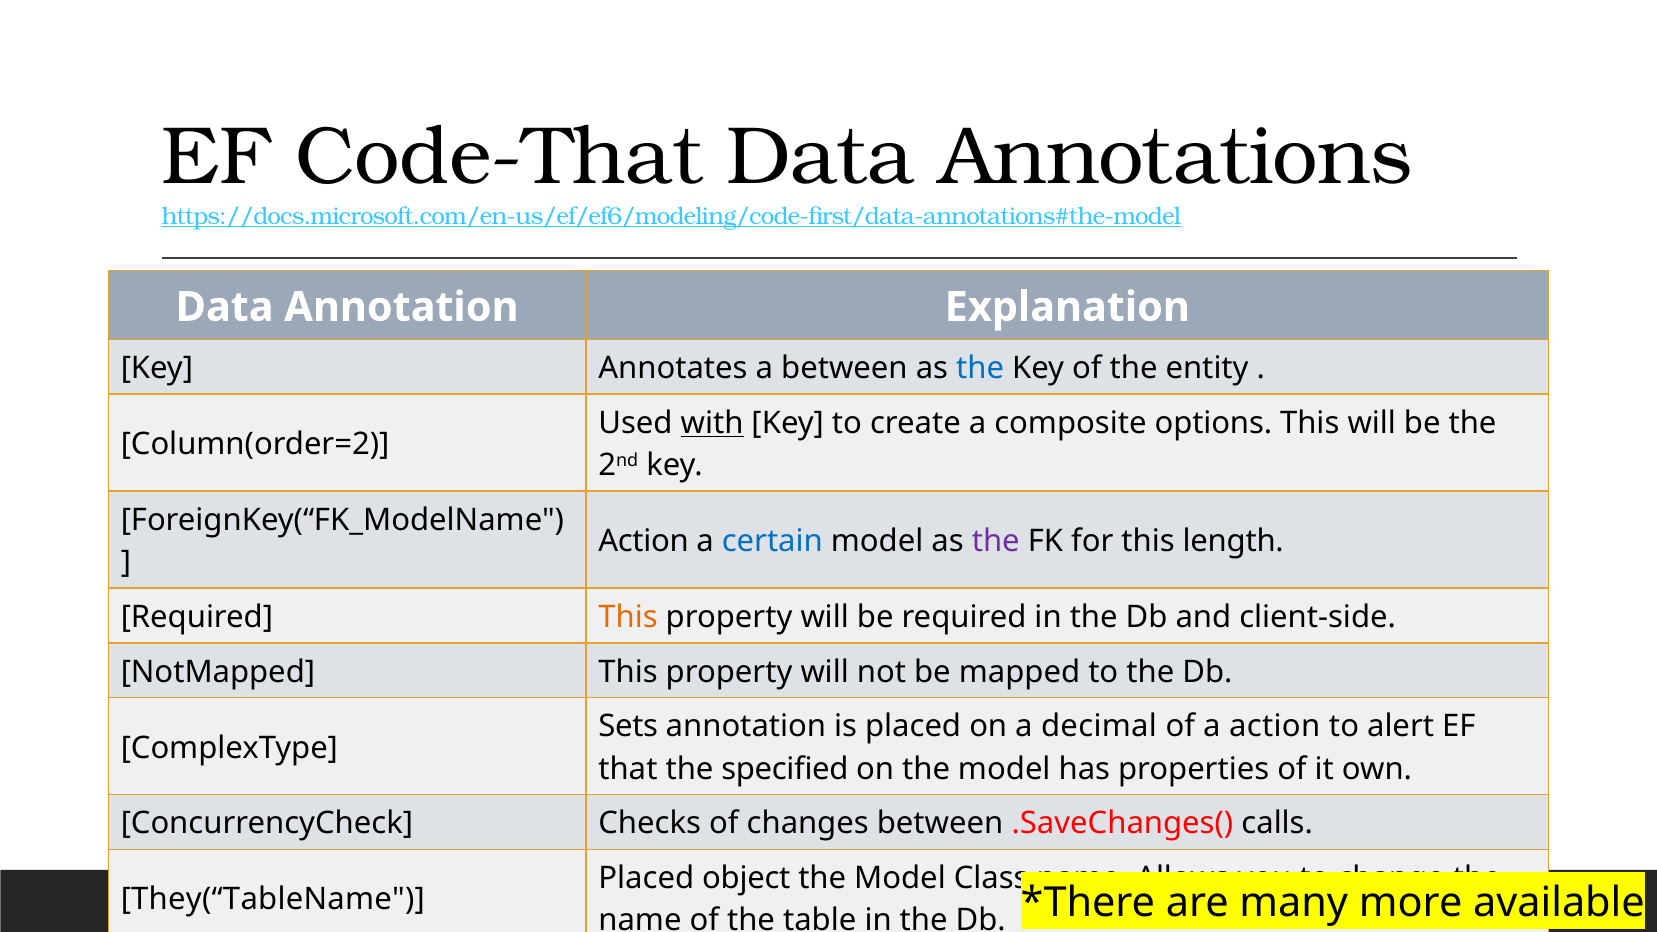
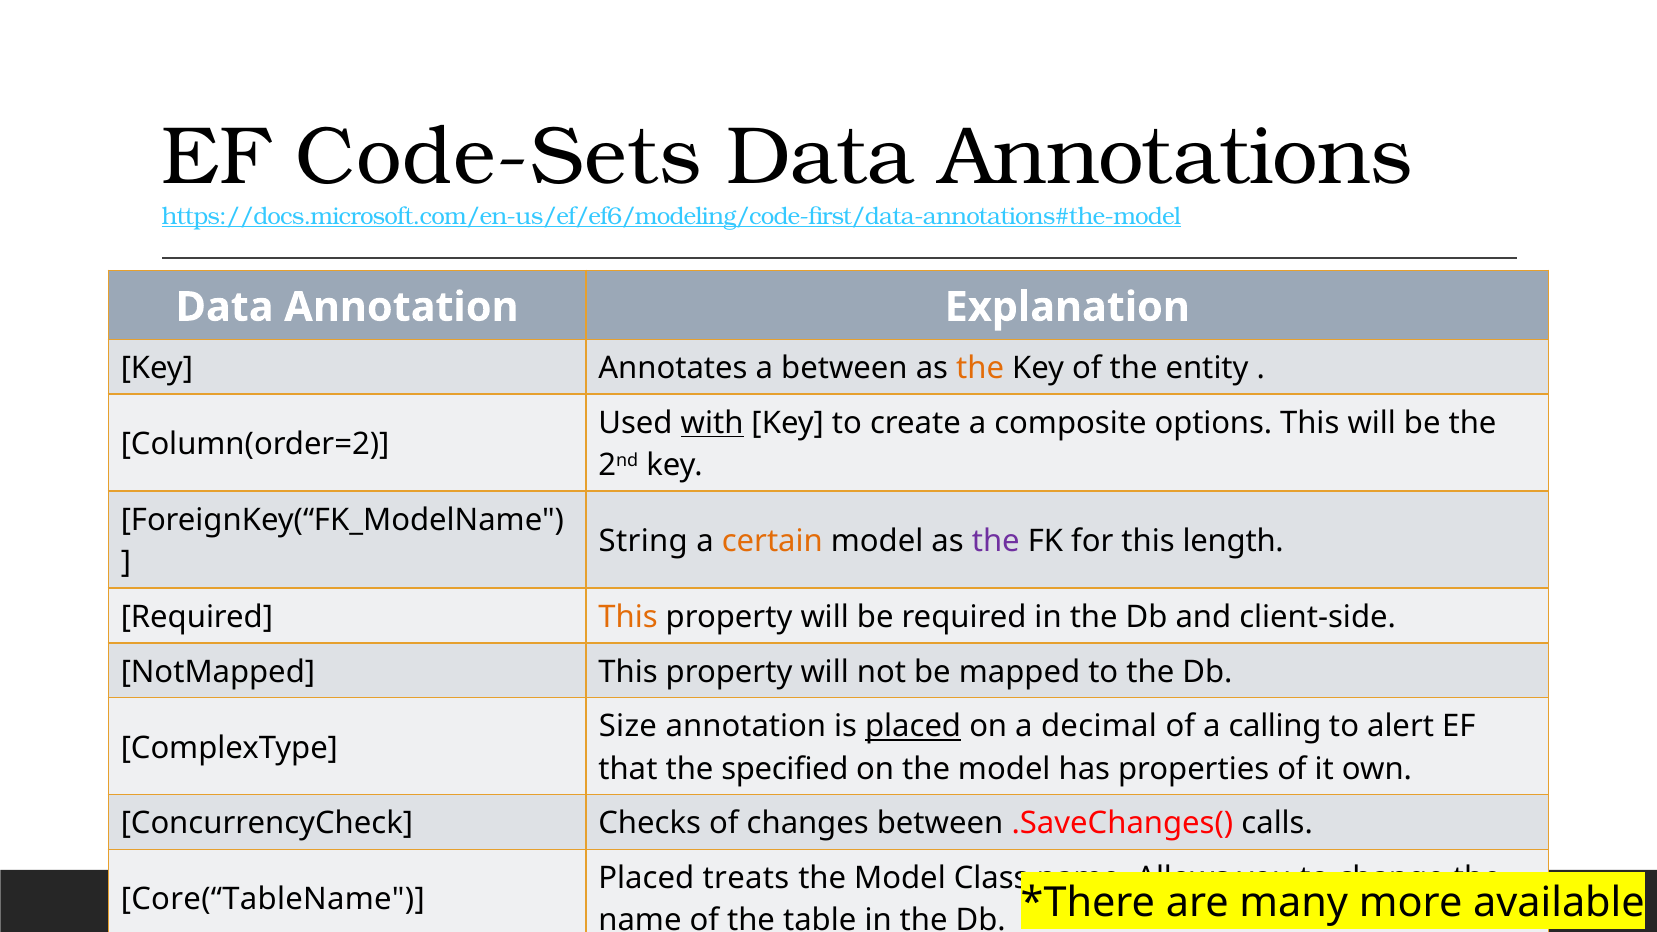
Code-That: Code-That -> Code-Sets
the at (980, 368) colour: blue -> orange
Action at (644, 541): Action -> String
certain colour: blue -> orange
Sets: Sets -> Size
placed at (913, 727) underline: none -> present
a action: action -> calling
object: object -> treats
They(“TableName: They(“TableName -> Core(“TableName
